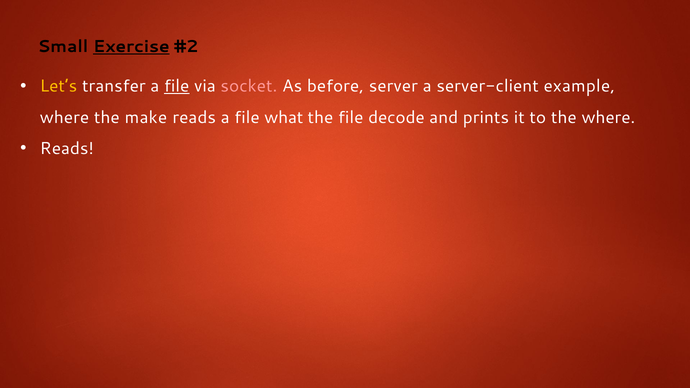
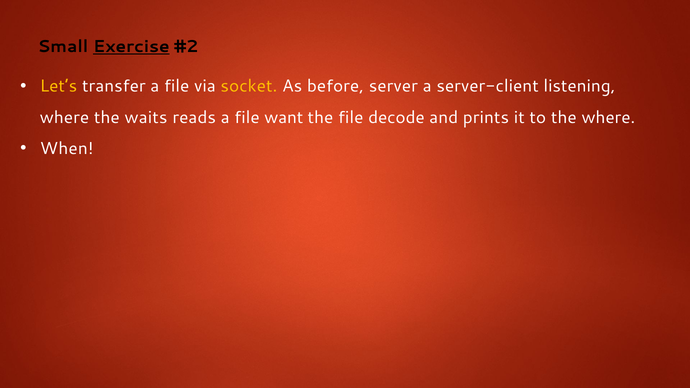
file at (177, 86) underline: present -> none
socket colour: pink -> yellow
example: example -> listening
make: make -> waits
what: what -> want
Reads at (67, 148): Reads -> When
